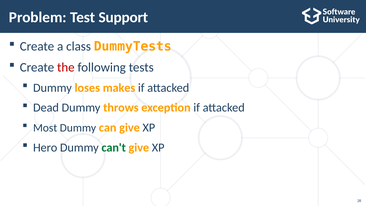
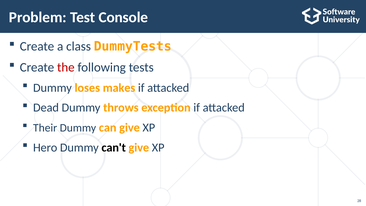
Support: Support -> Console
Most: Most -> Their
can't colour: green -> black
